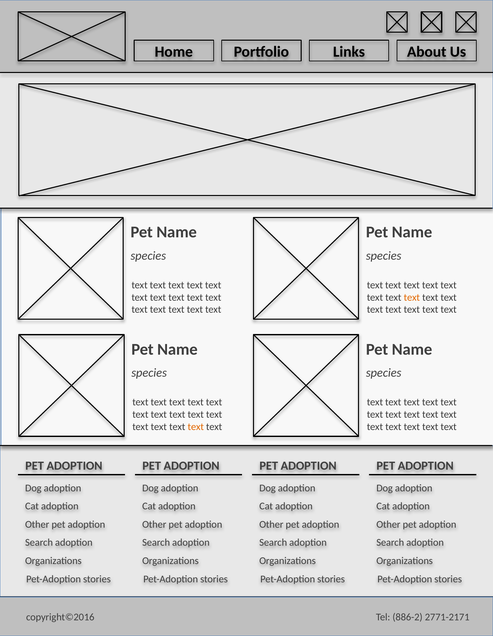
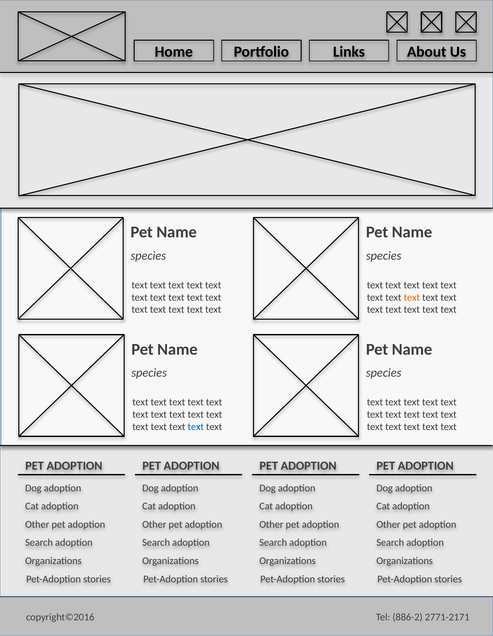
text at (196, 427) colour: orange -> blue
